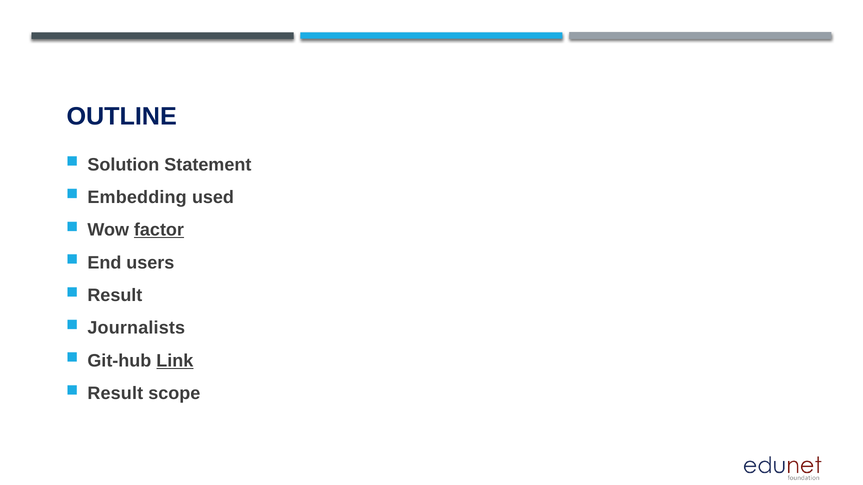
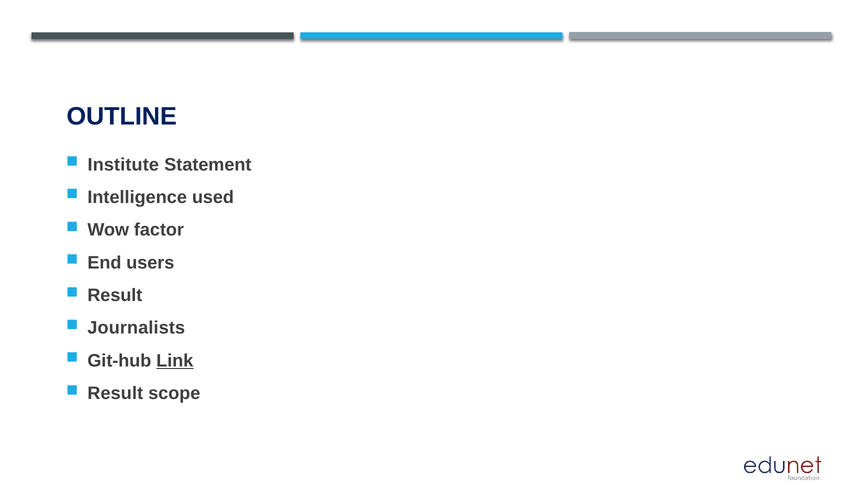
Solution: Solution -> Institute
Embedding: Embedding -> Intelligence
factor underline: present -> none
